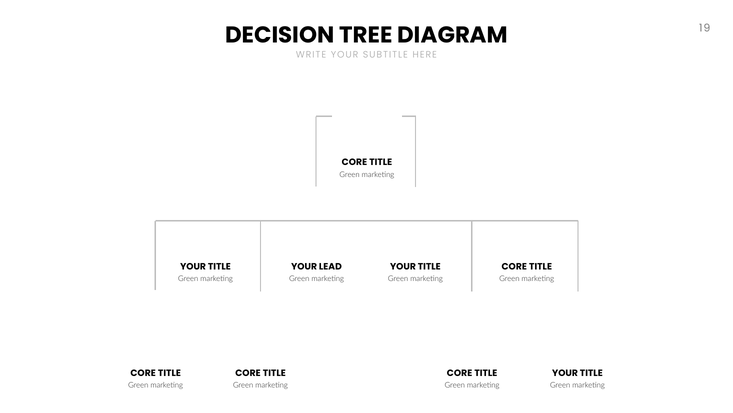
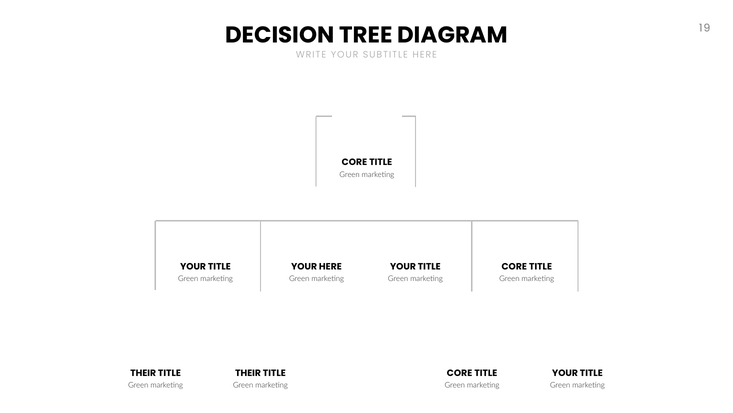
YOUR LEAD: LEAD -> HERE
CORE at (143, 373): CORE -> THEIR
CORE at (248, 373): CORE -> THEIR
